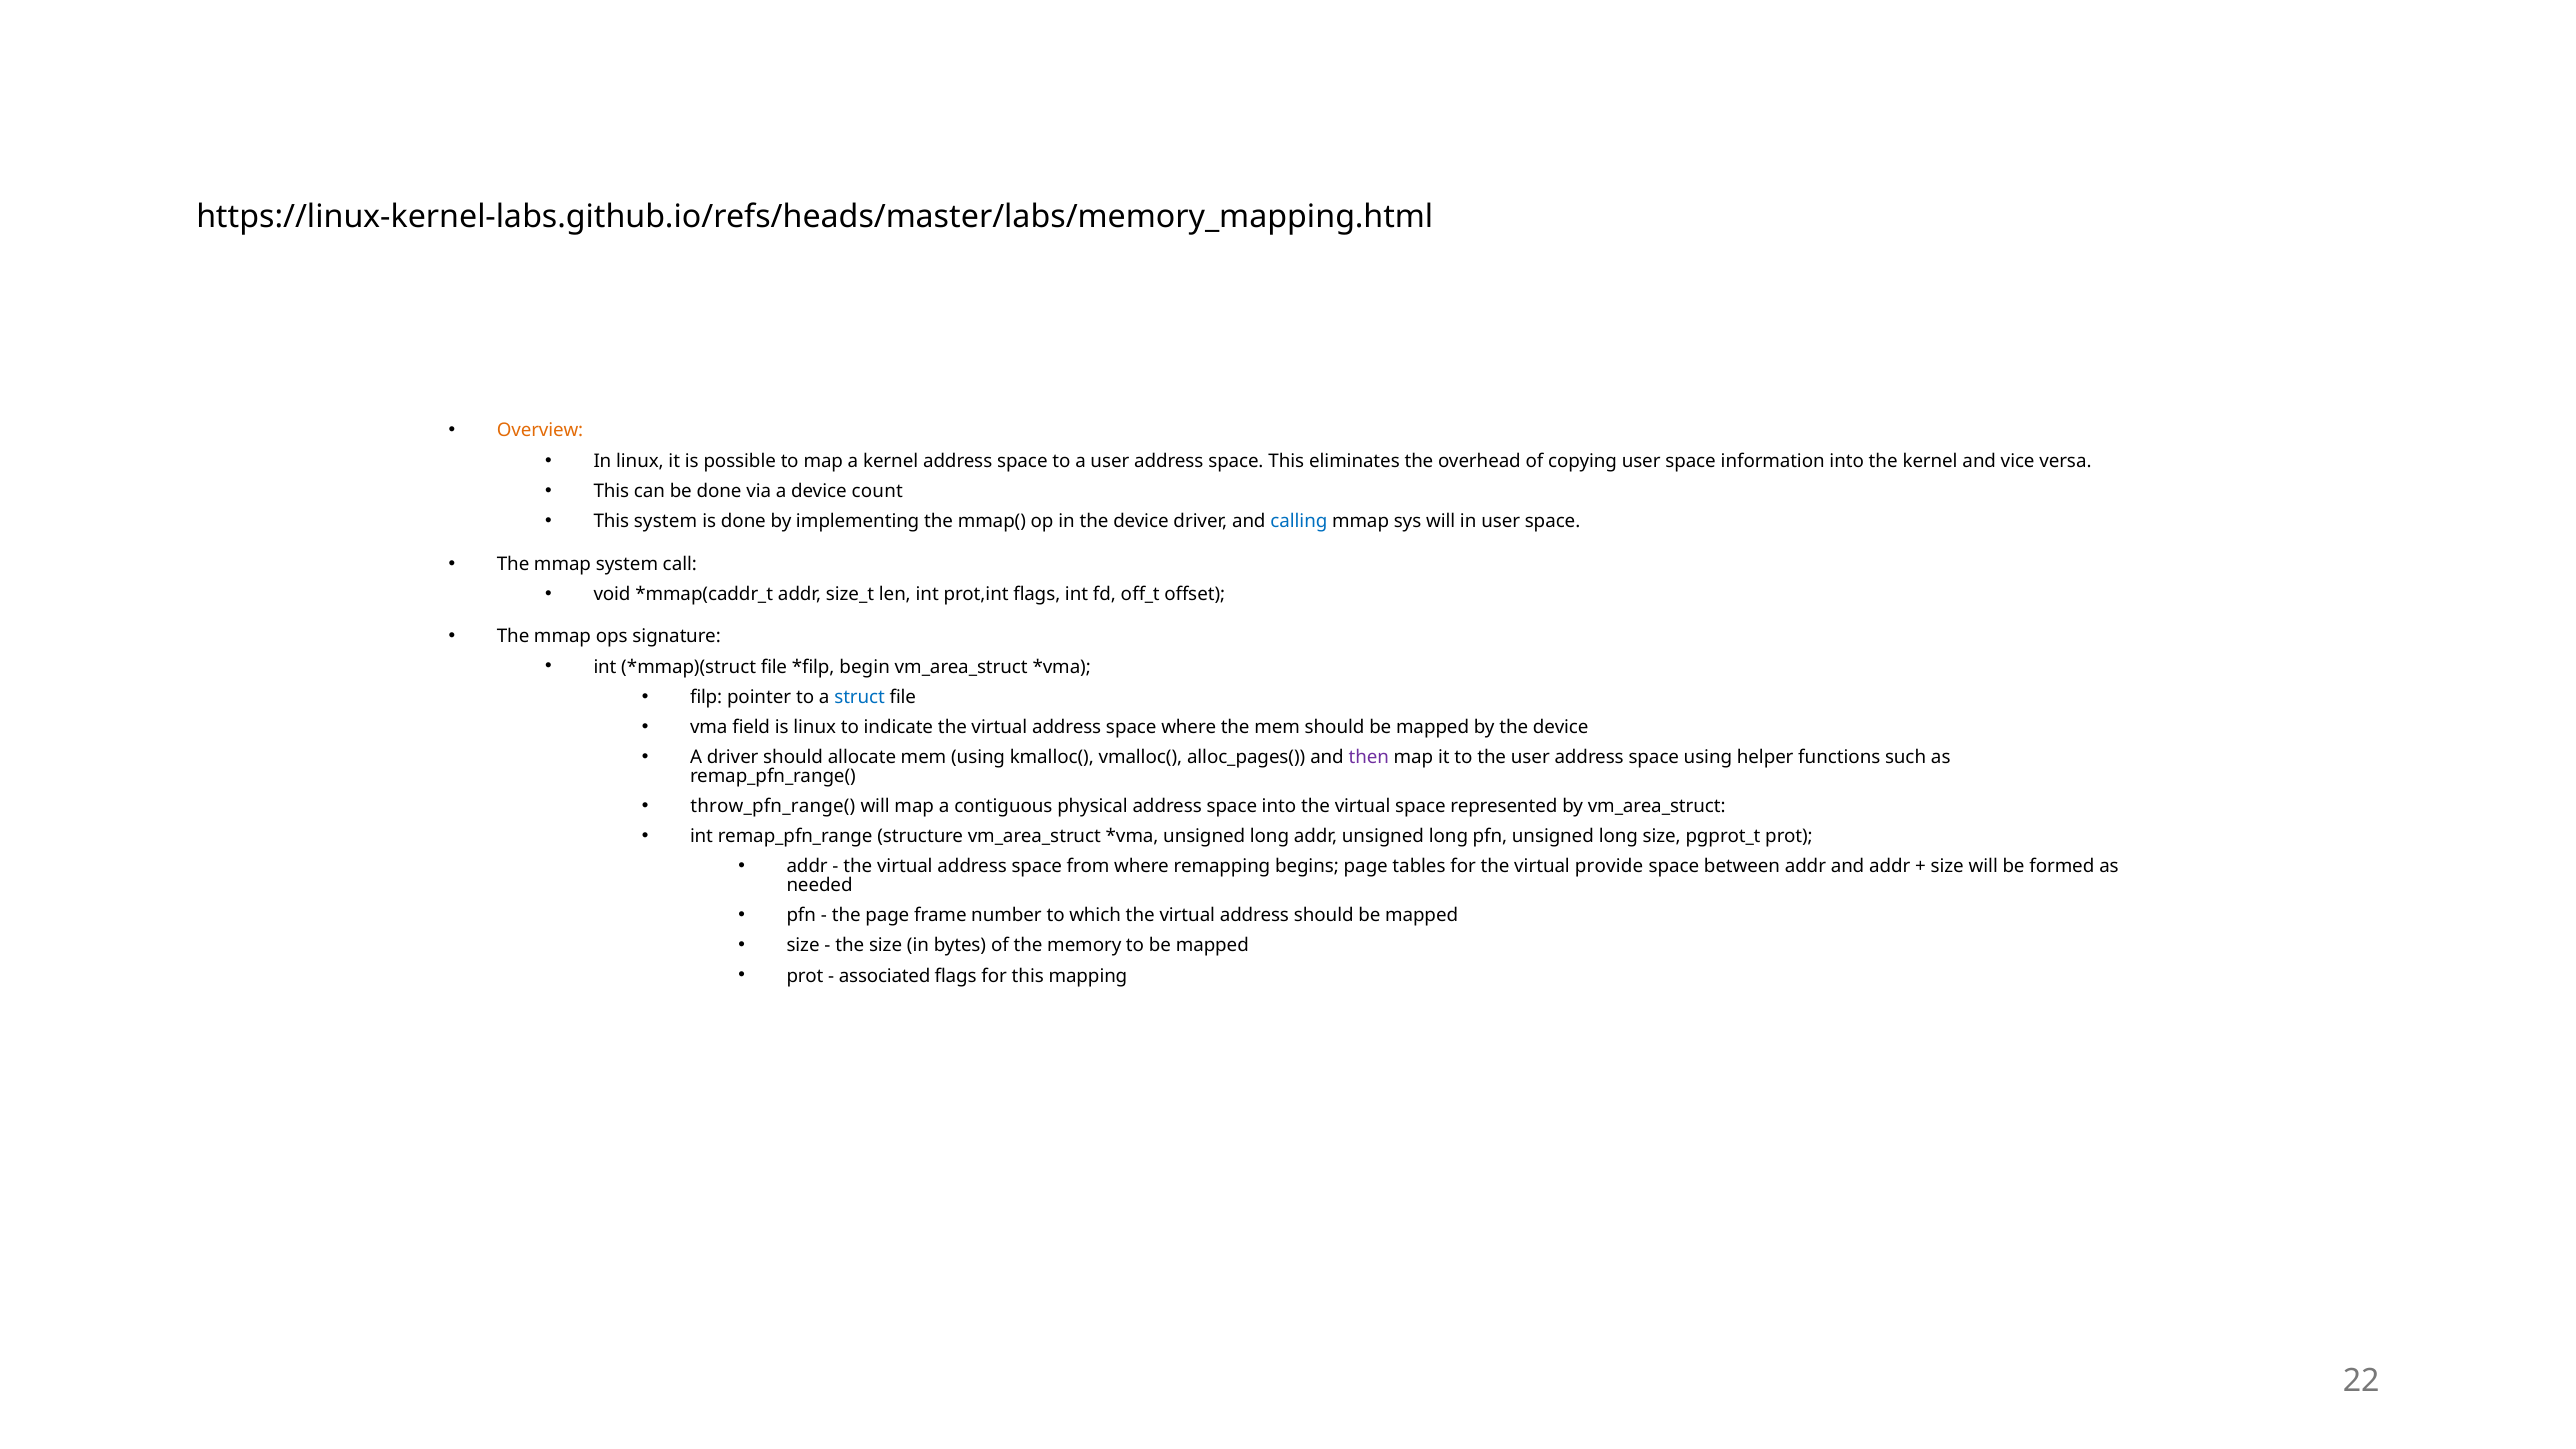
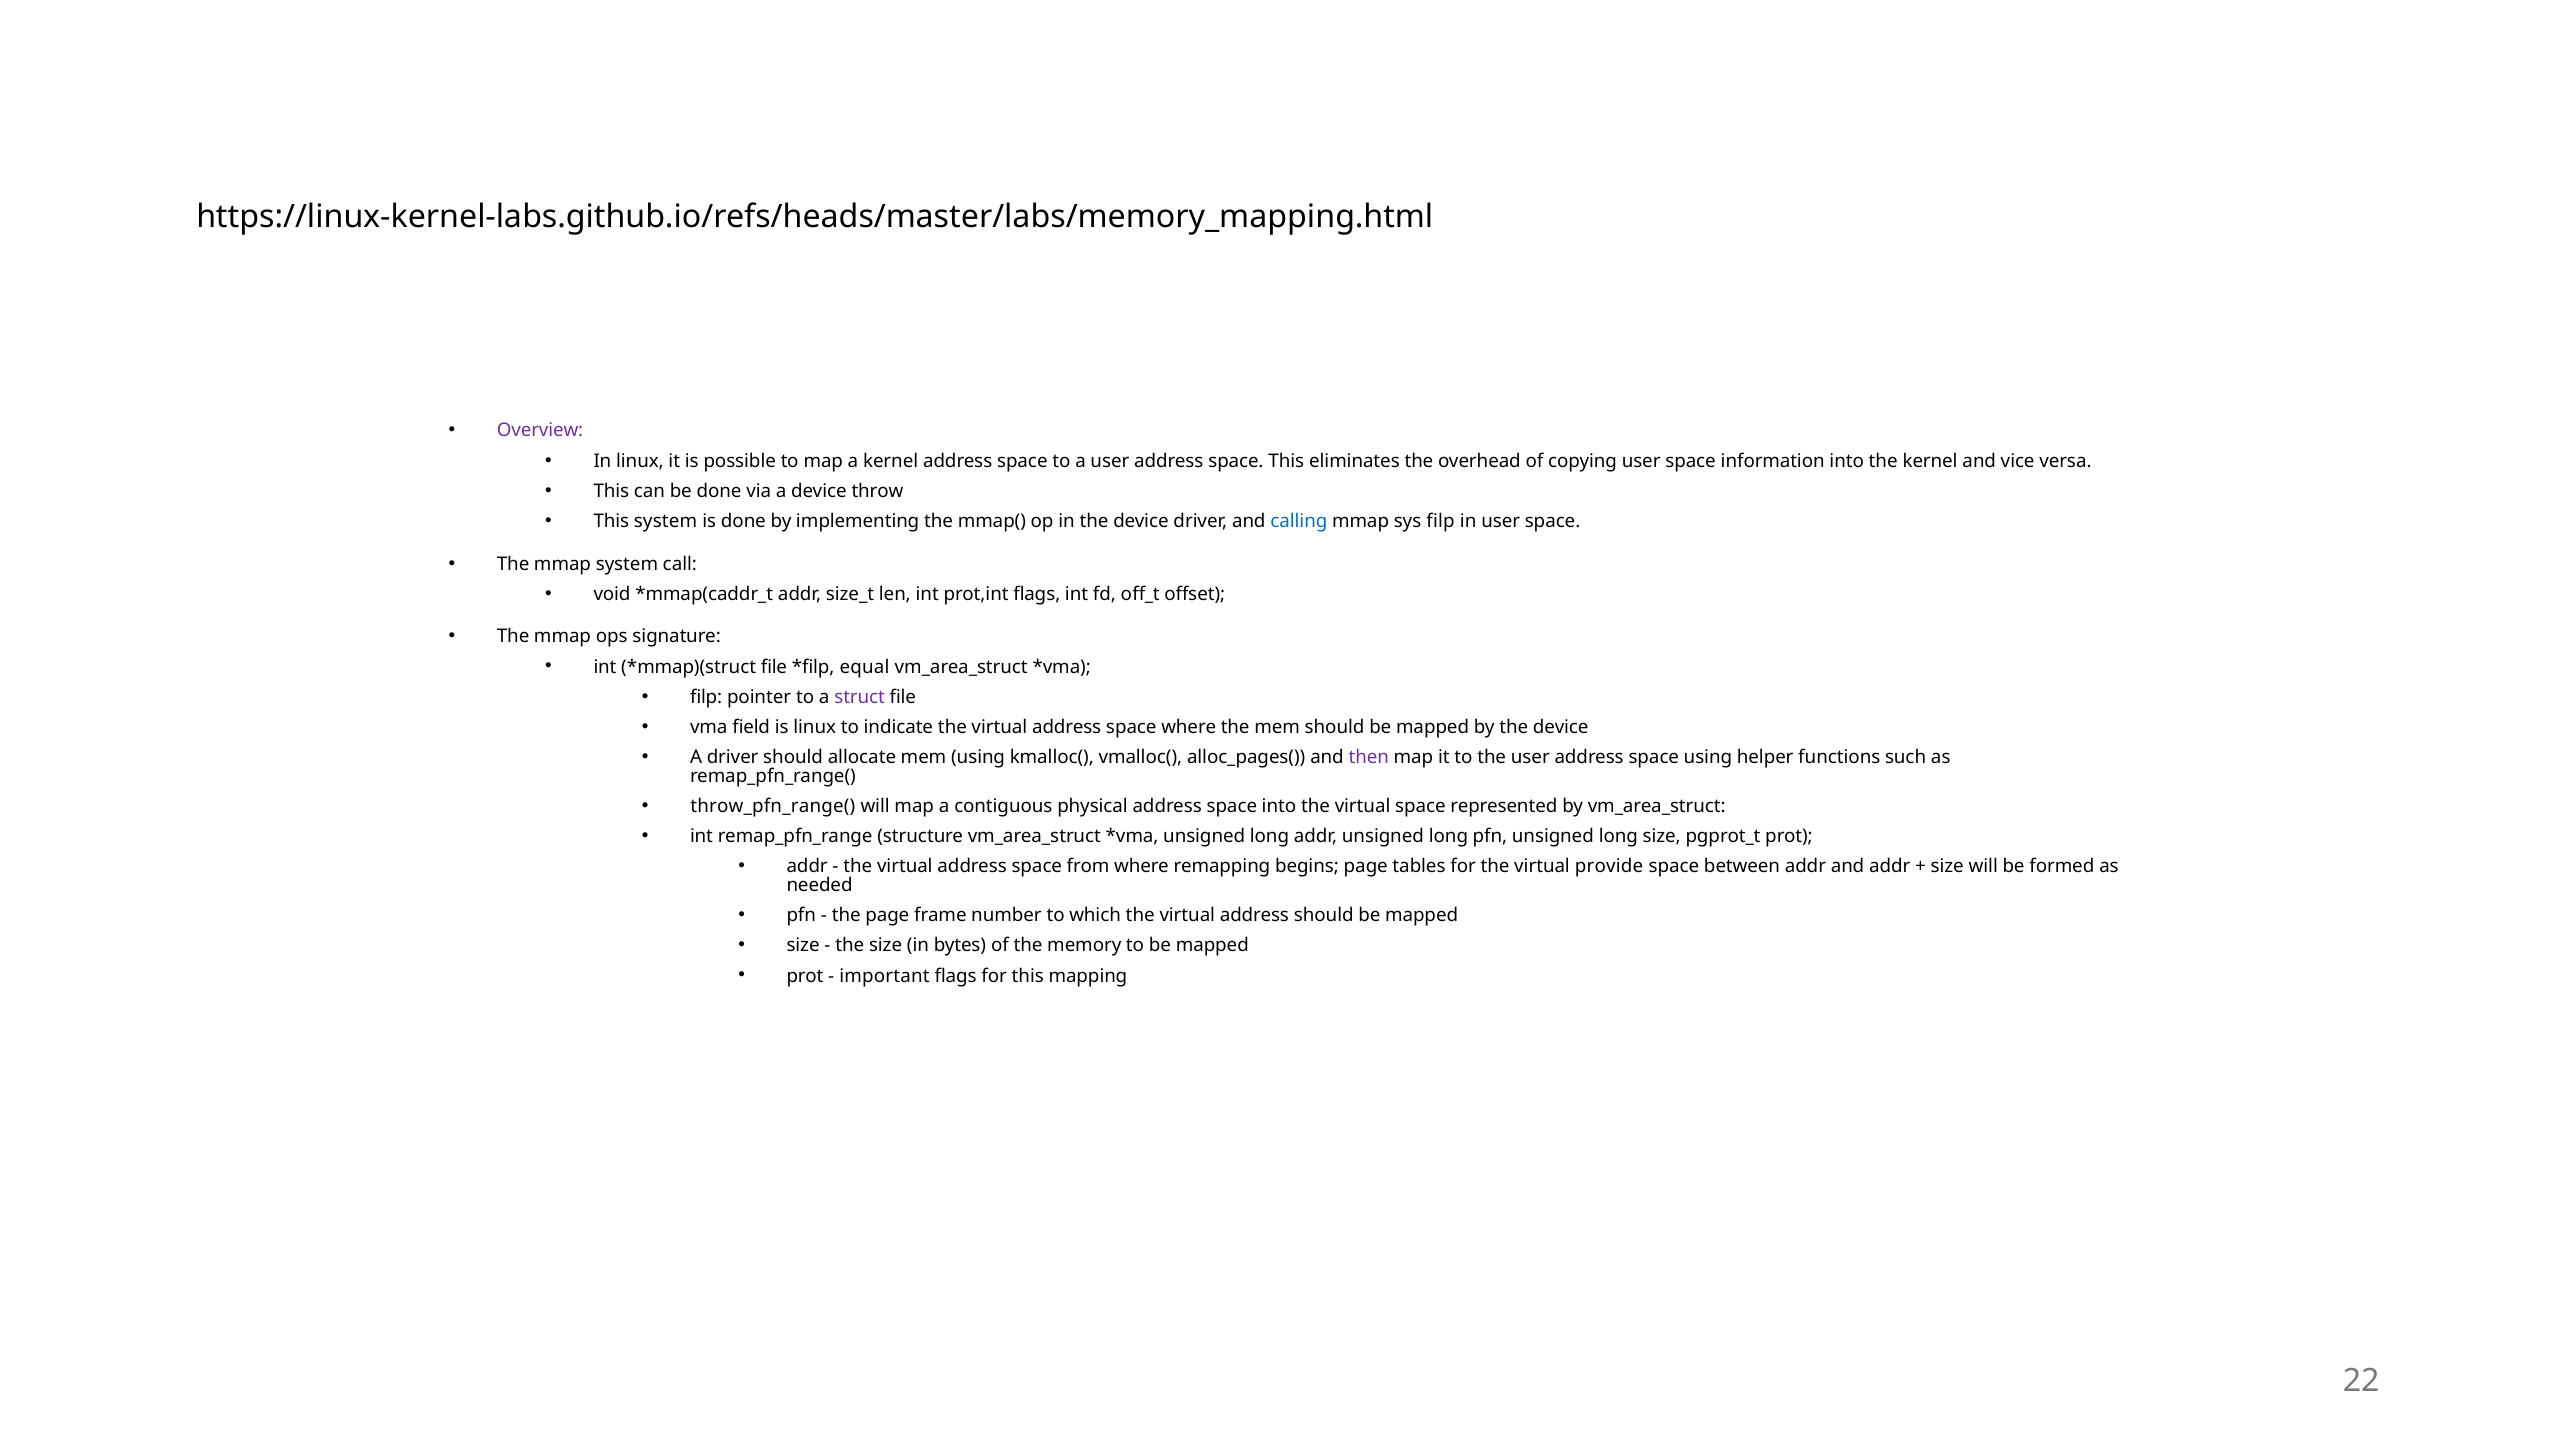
Overview colour: orange -> purple
count: count -> throw
sys will: will -> filp
begin: begin -> equal
struct colour: blue -> purple
associated: associated -> important
